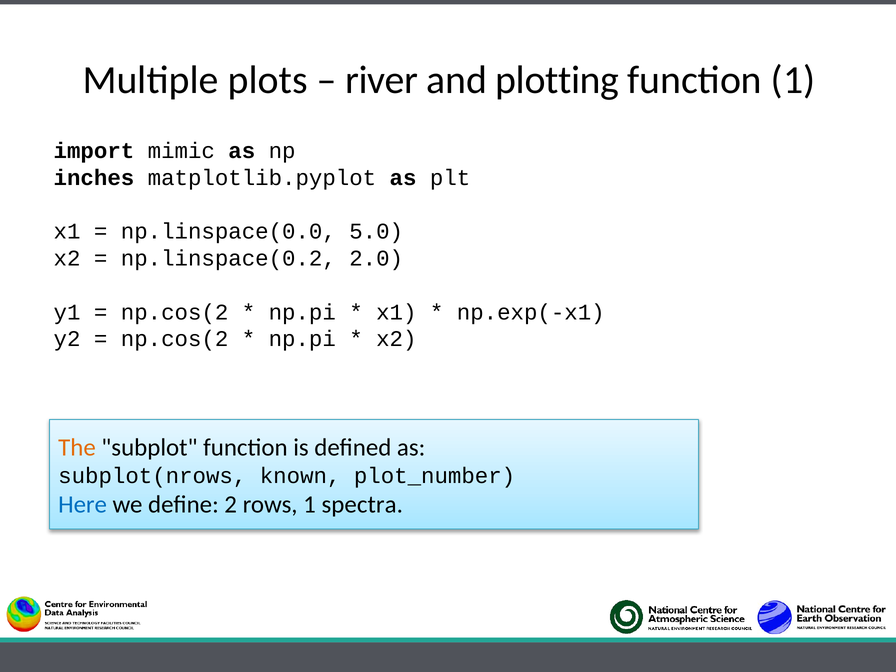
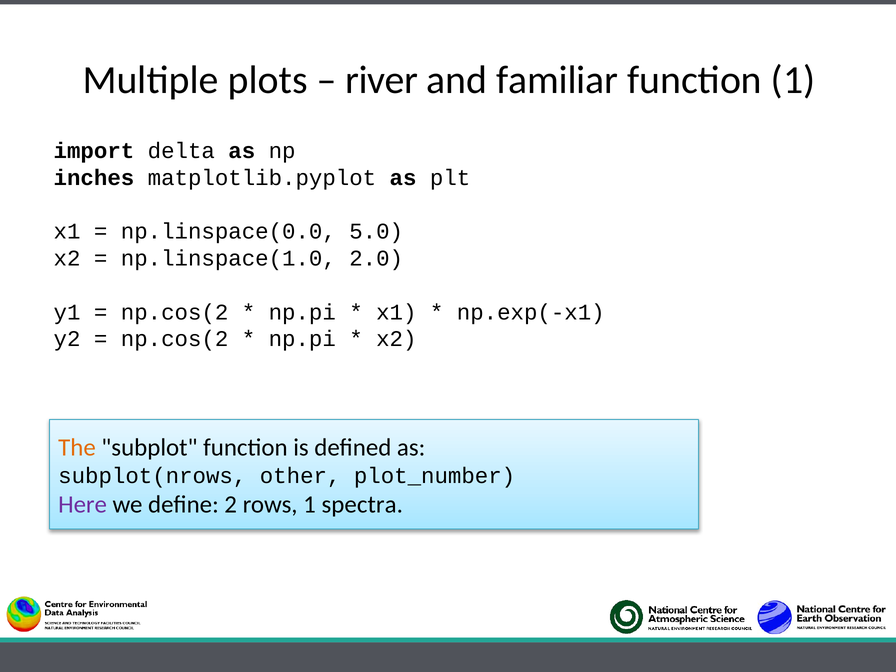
plotting: plotting -> familiar
mimic: mimic -> delta
np.linspace(0.2: np.linspace(0.2 -> np.linspace(1.0
known: known -> other
Here colour: blue -> purple
